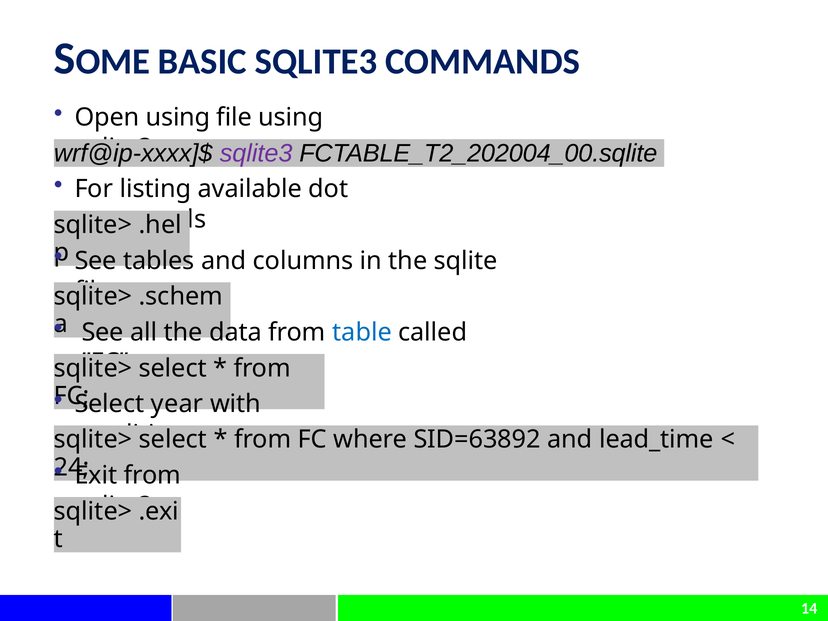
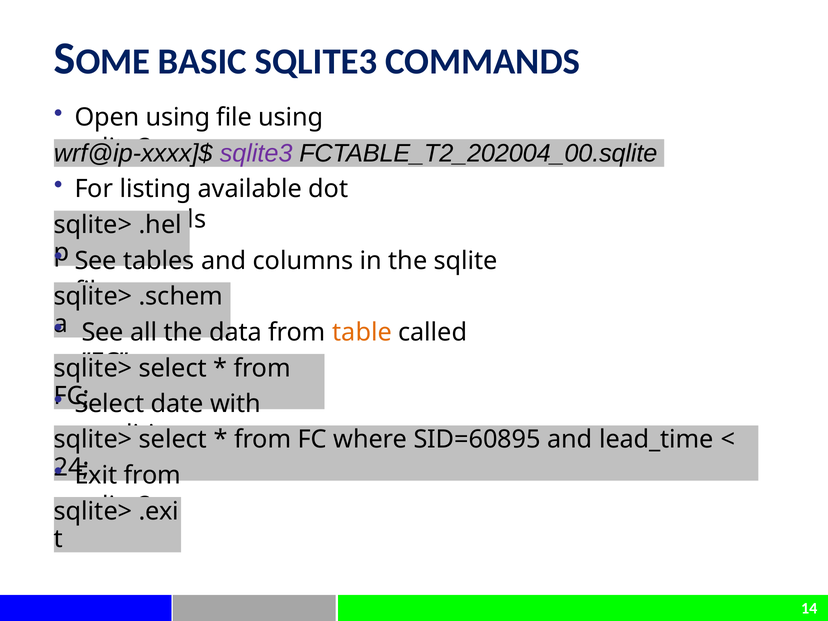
table colour: blue -> orange
year: year -> date
SID=63892: SID=63892 -> SID=60895
